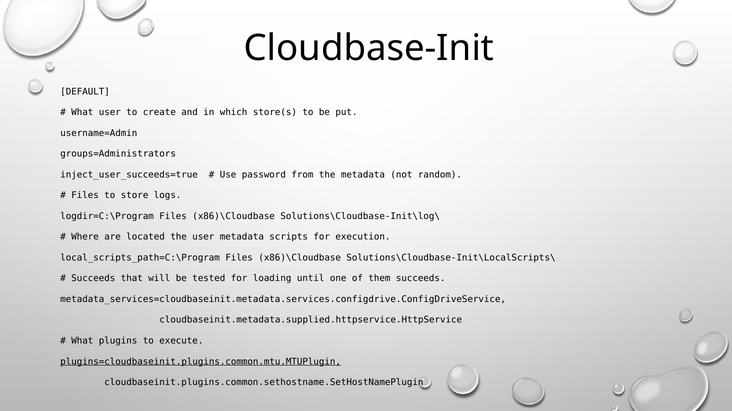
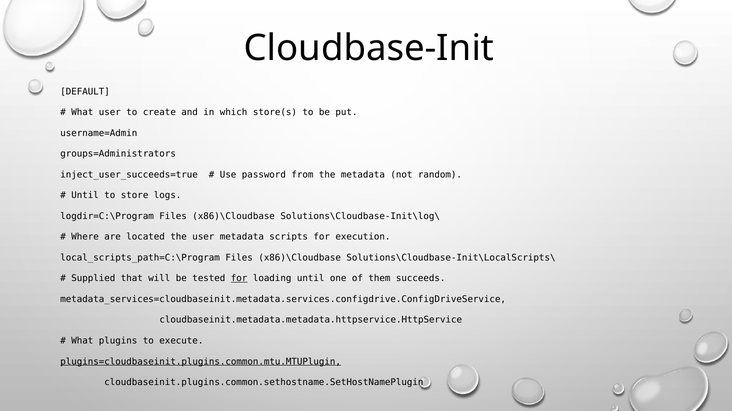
Files at (85, 196): Files -> Until
Succeeds at (93, 279): Succeeds -> Supplied
for at (239, 279) underline: none -> present
cloudbaseinit.metadata.supplied.httpservice.HttpService: cloudbaseinit.metadata.supplied.httpservice.HttpService -> cloudbaseinit.metadata.metadata.httpservice.HttpService
